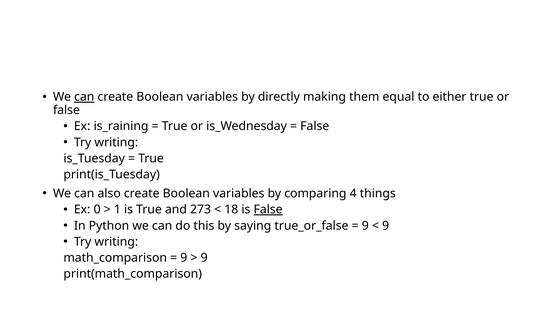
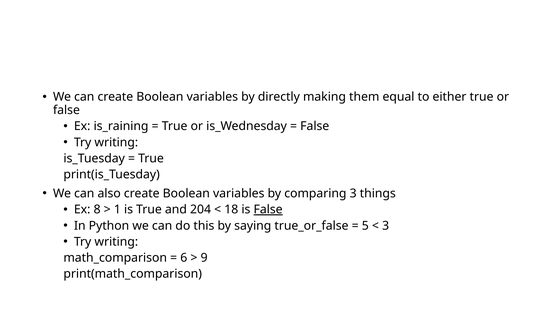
can at (84, 97) underline: present -> none
comparing 4: 4 -> 3
0: 0 -> 8
273: 273 -> 204
9 at (365, 226): 9 -> 5
9 at (386, 226): 9 -> 3
9 at (184, 258): 9 -> 6
